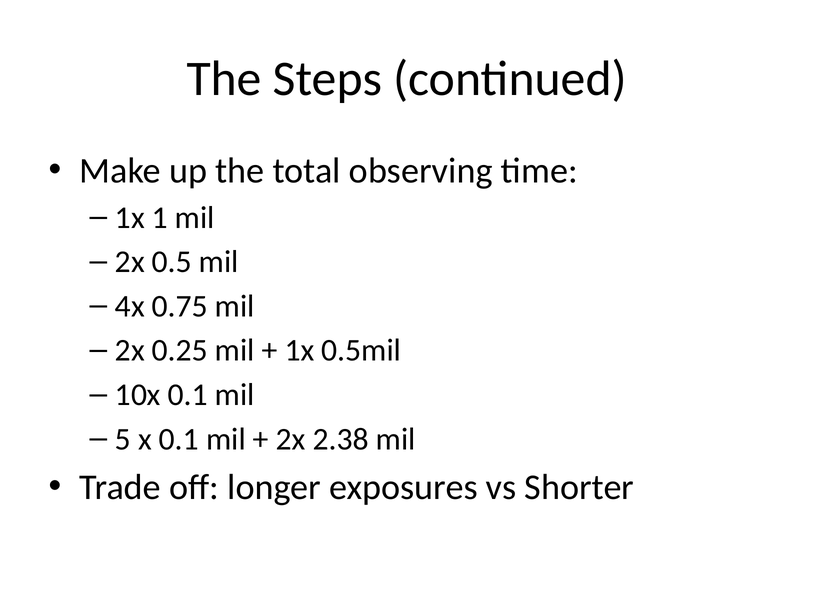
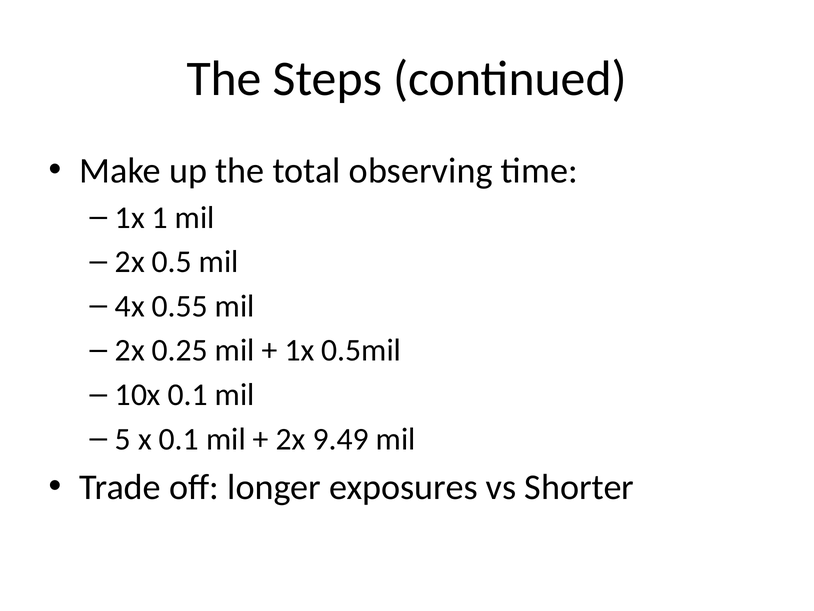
0.75: 0.75 -> 0.55
2.38: 2.38 -> 9.49
